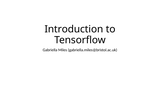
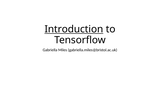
Introduction underline: none -> present
